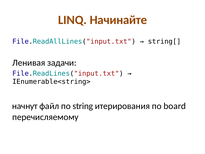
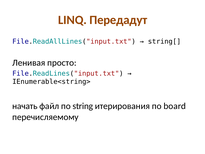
Начинайте: Начинайте -> Передадут
задачи: задачи -> просто
начнут: начнут -> начать
